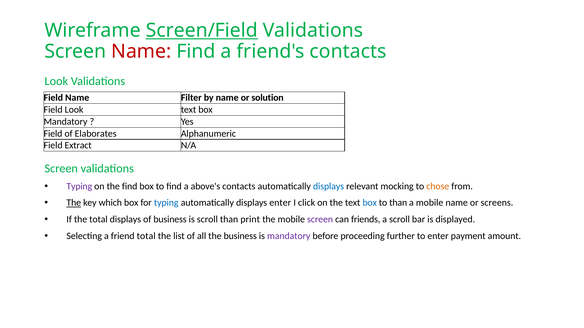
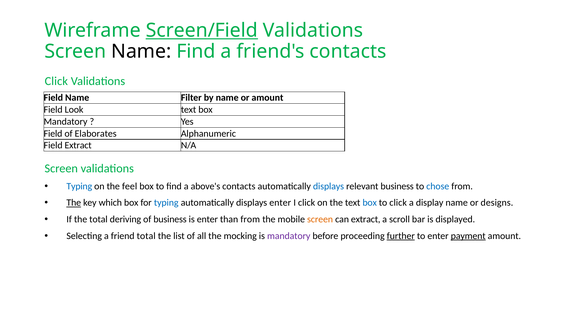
Name at (141, 51) colour: red -> black
Look at (56, 81): Look -> Click
or solution: solution -> amount
Typing at (79, 187) colour: purple -> blue
the find: find -> feel
relevant mocking: mocking -> business
chose colour: orange -> blue
to than: than -> click
a mobile: mobile -> display
screens: screens -> designs
total displays: displays -> deriving
is scroll: scroll -> enter
than print: print -> from
screen at (320, 220) colour: purple -> orange
can friends: friends -> extract
the business: business -> mocking
further underline: none -> present
payment underline: none -> present
